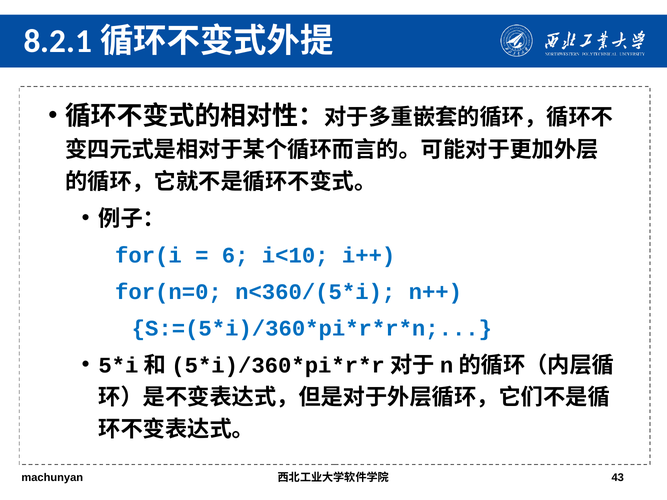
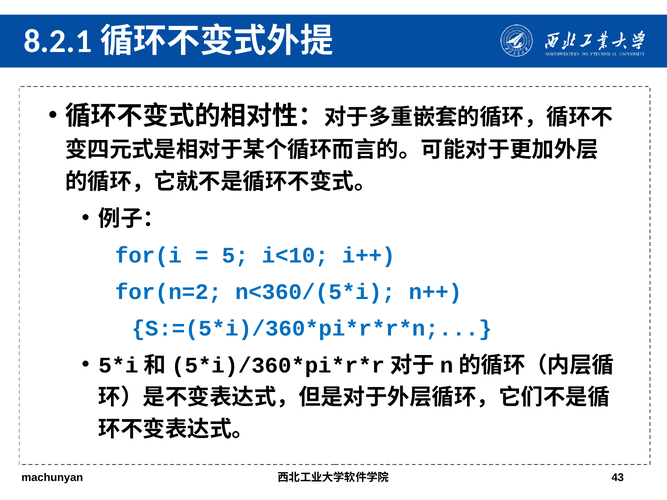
6: 6 -> 5
for(n=0: for(n=0 -> for(n=2
